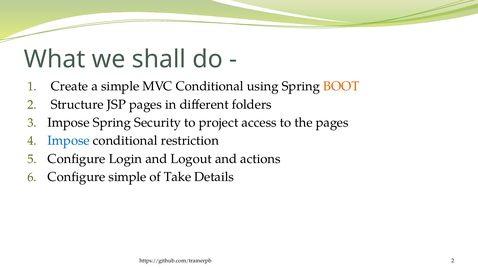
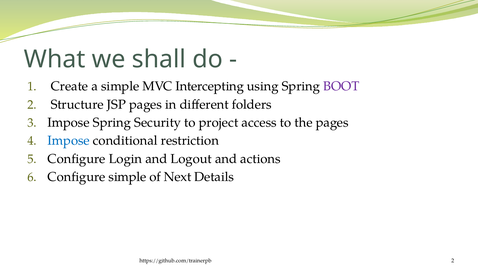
MVC Conditional: Conditional -> Intercepting
BOOT colour: orange -> purple
Take: Take -> Next
